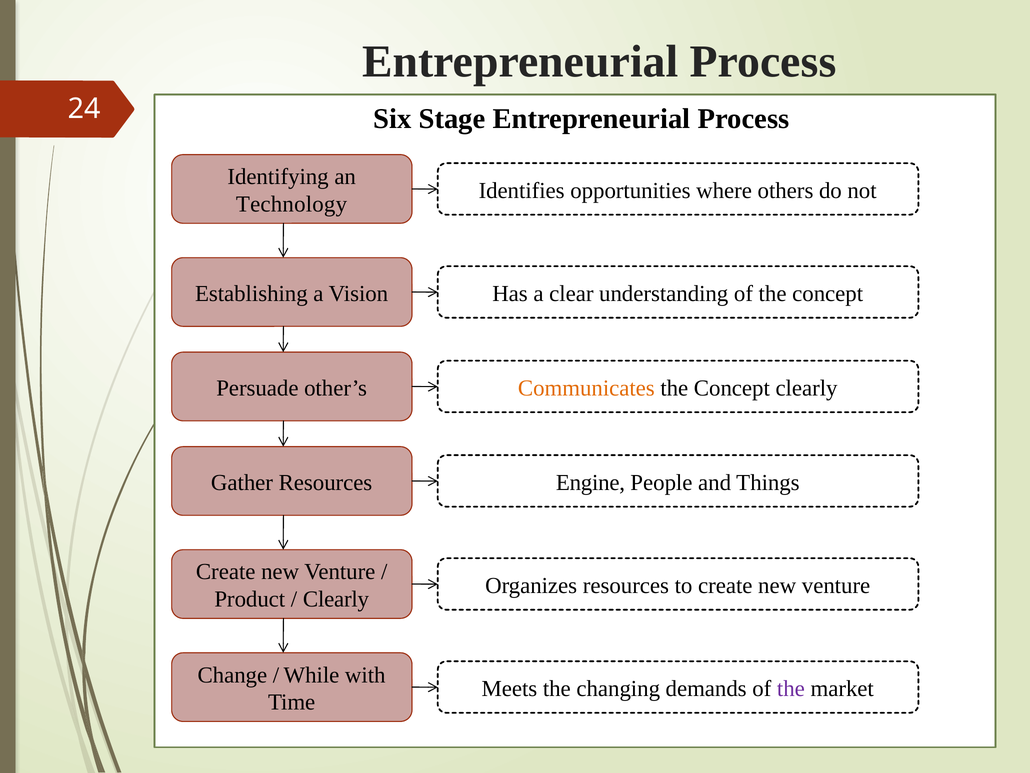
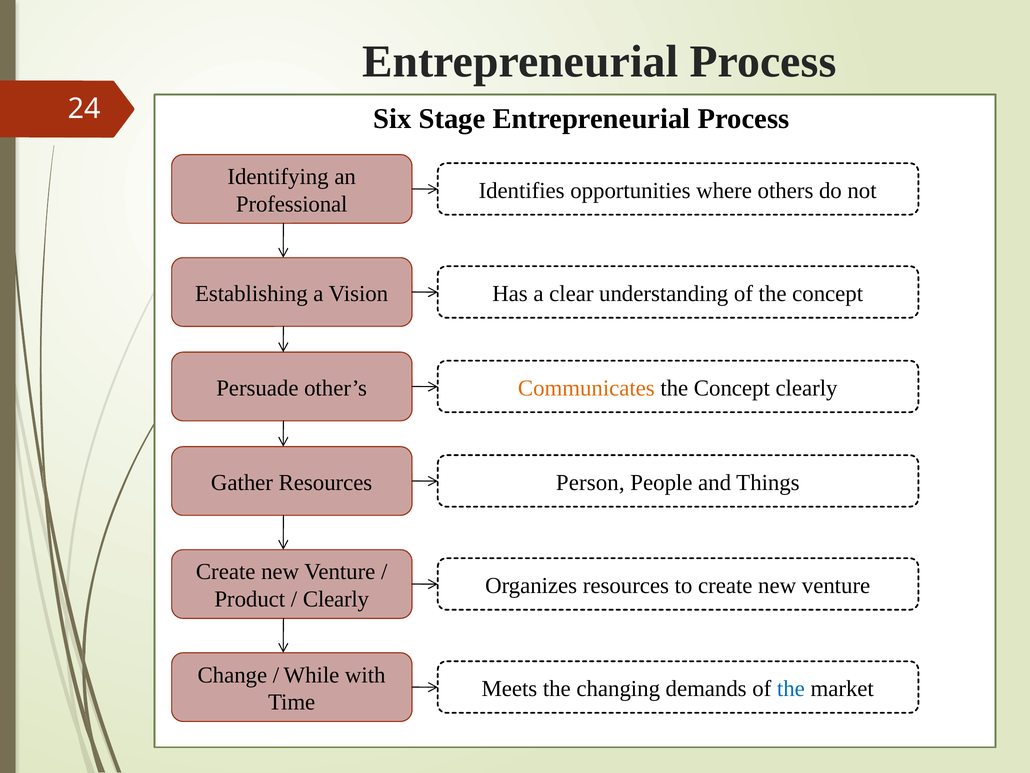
Technology: Technology -> Professional
Engine: Engine -> Person
the at (791, 688) colour: purple -> blue
